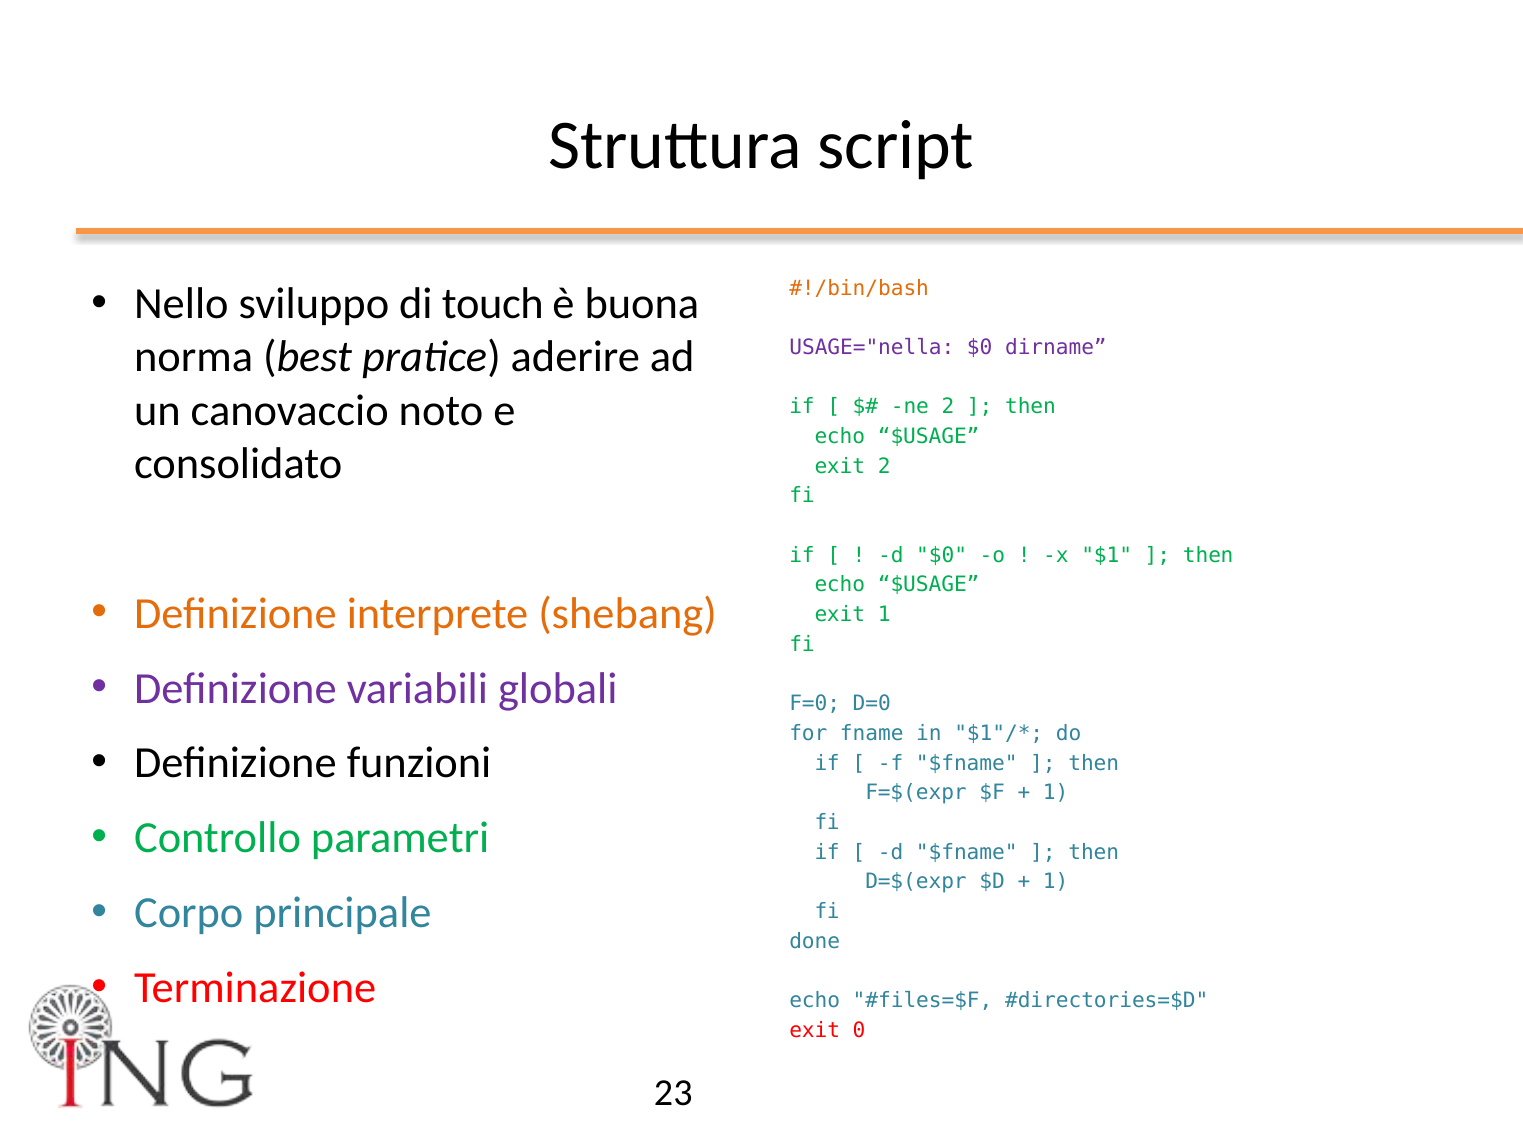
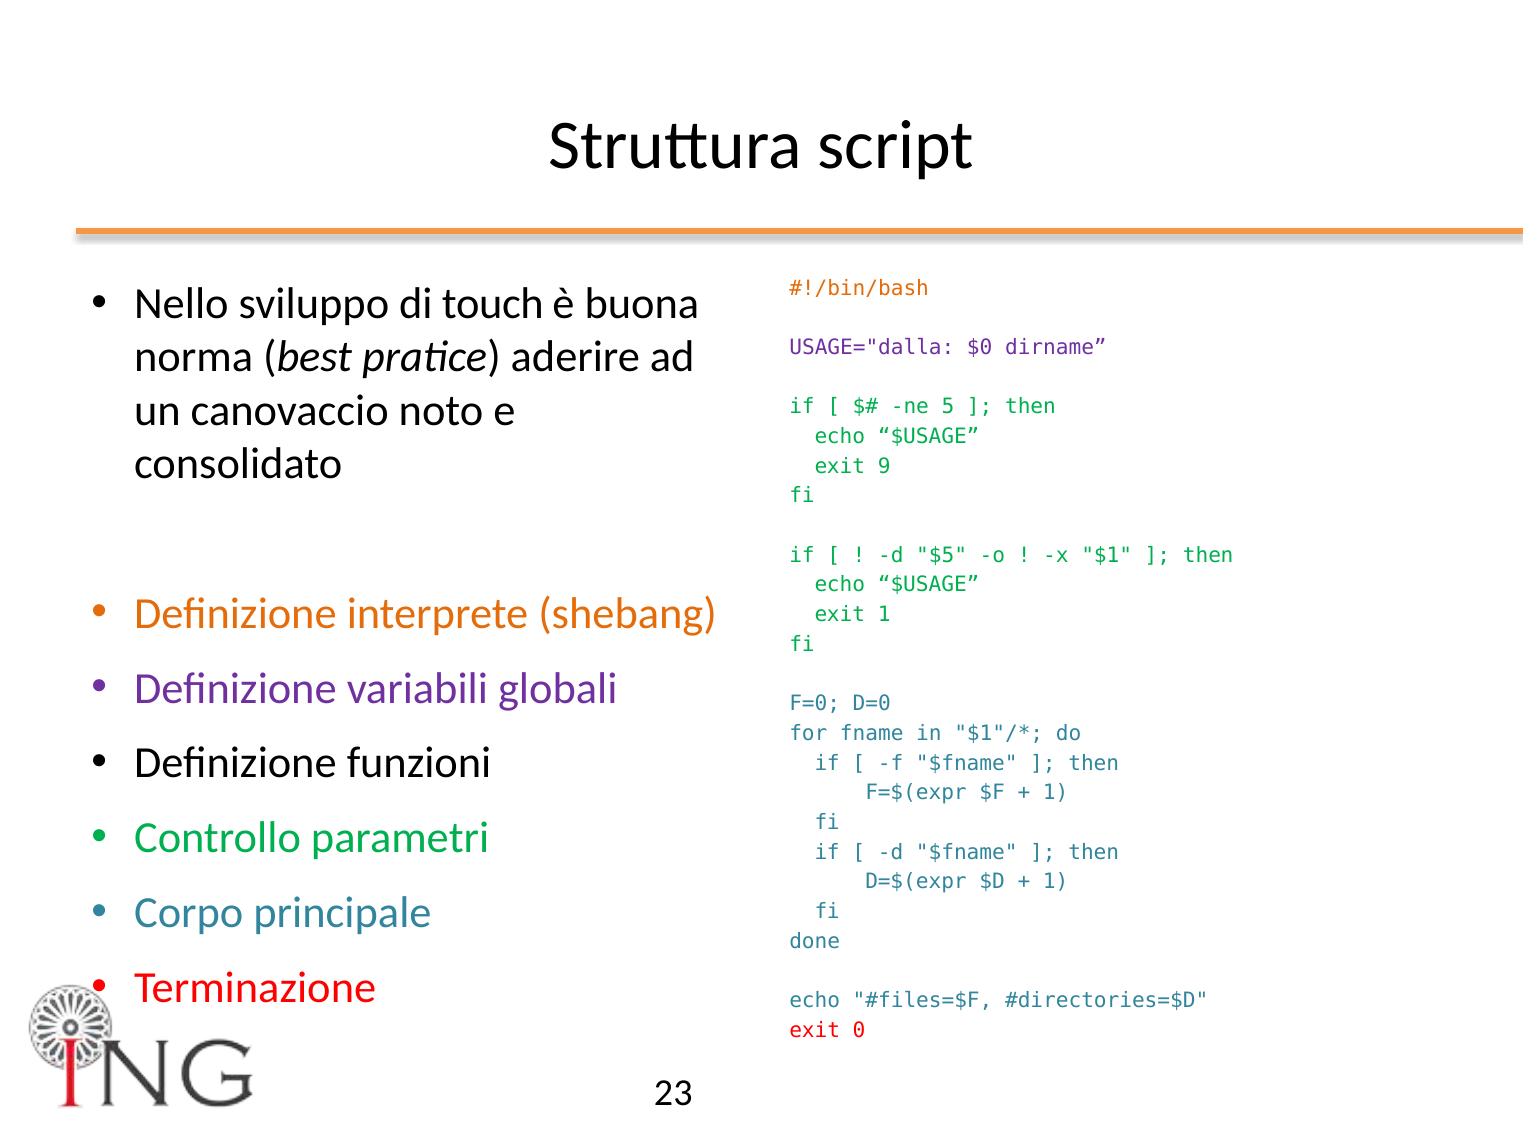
USAGE="nella: USAGE="nella -> USAGE="dalla
ne 2: 2 -> 5
exit 2: 2 -> 9
d $0: $0 -> $5
